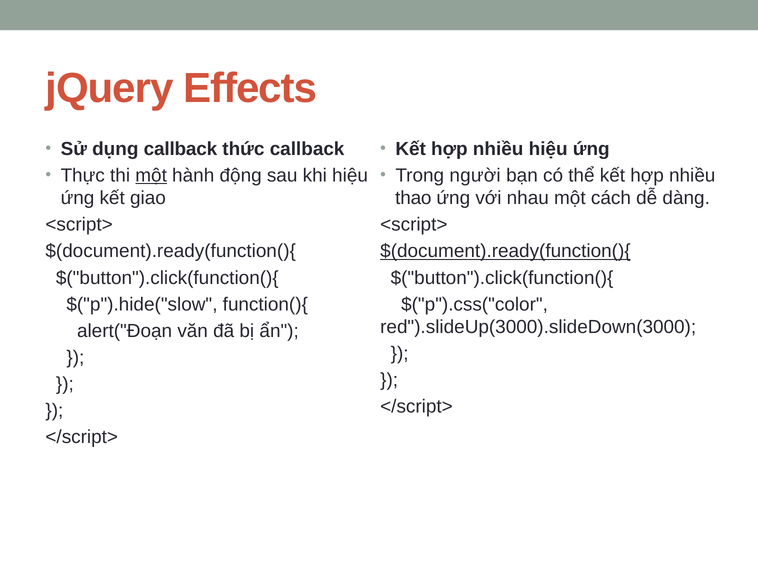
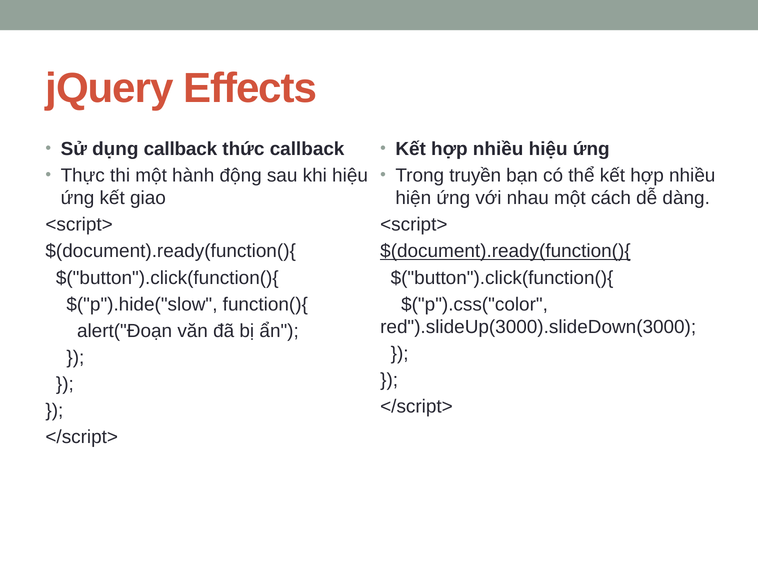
một at (151, 176) underline: present -> none
người: người -> truyền
thao: thao -> hiện
